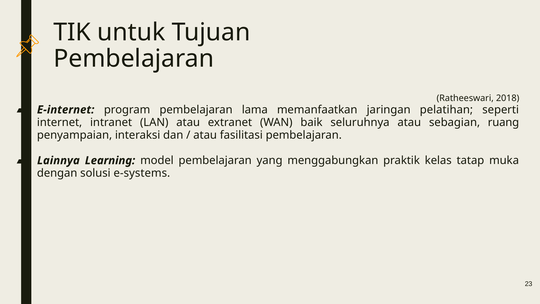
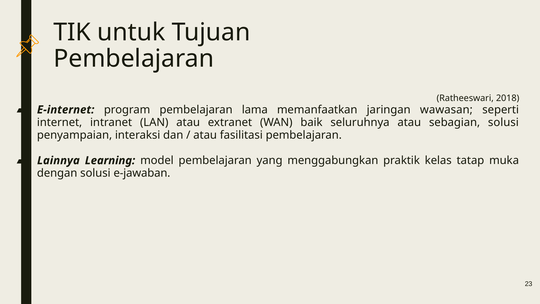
pelatihan: pelatihan -> wawasan
sebagian ruang: ruang -> solusi
e-systems: e-systems -> e-jawaban
